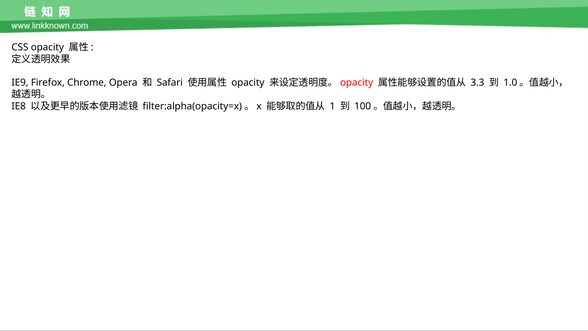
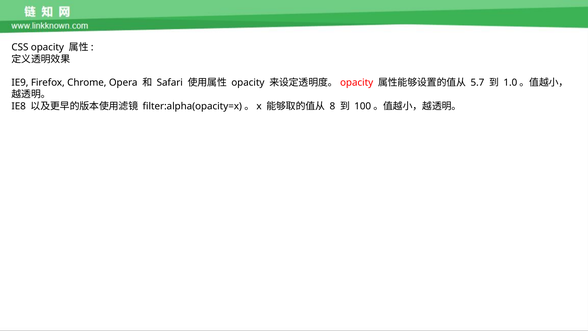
3.3: 3.3 -> 5.7
1: 1 -> 8
